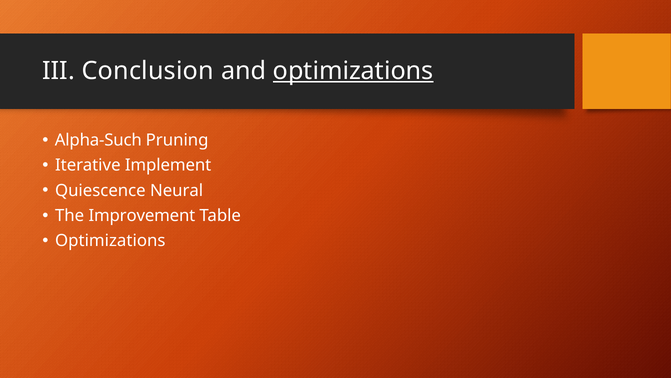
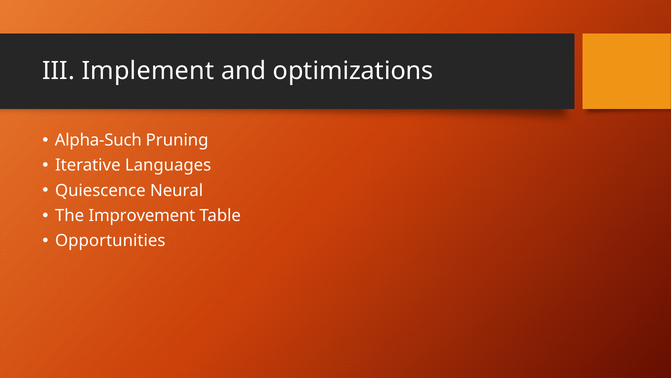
Conclusion: Conclusion -> Implement
optimizations at (353, 71) underline: present -> none
Implement: Implement -> Languages
Optimizations at (110, 240): Optimizations -> Opportunities
